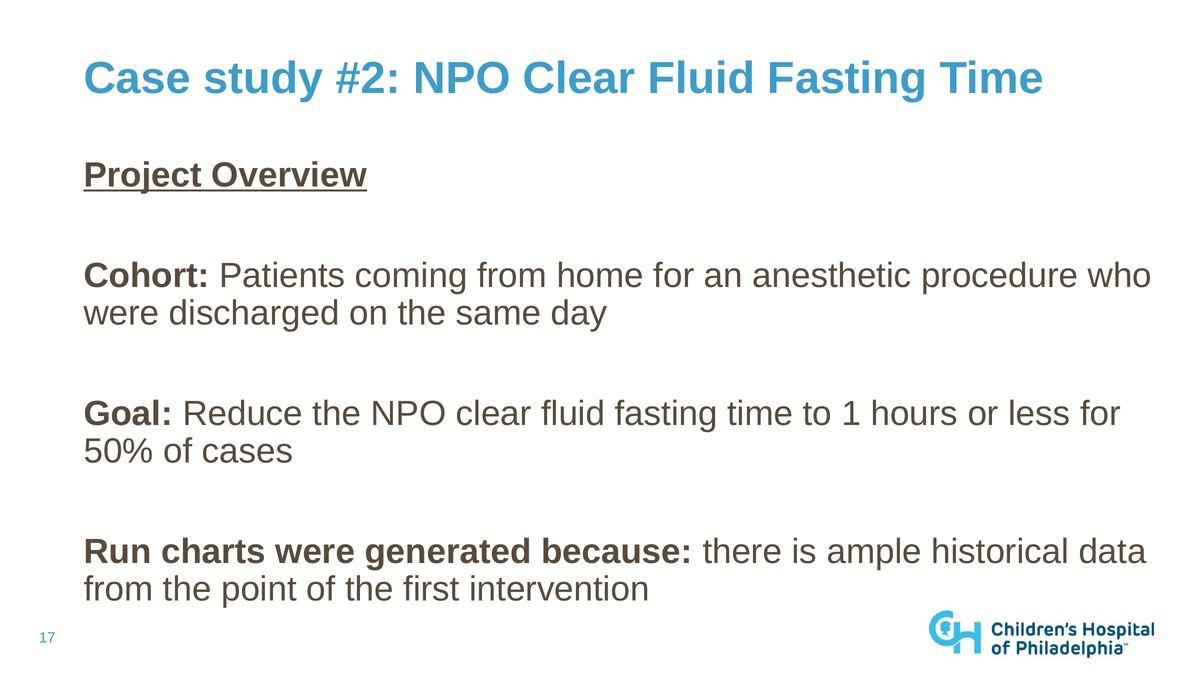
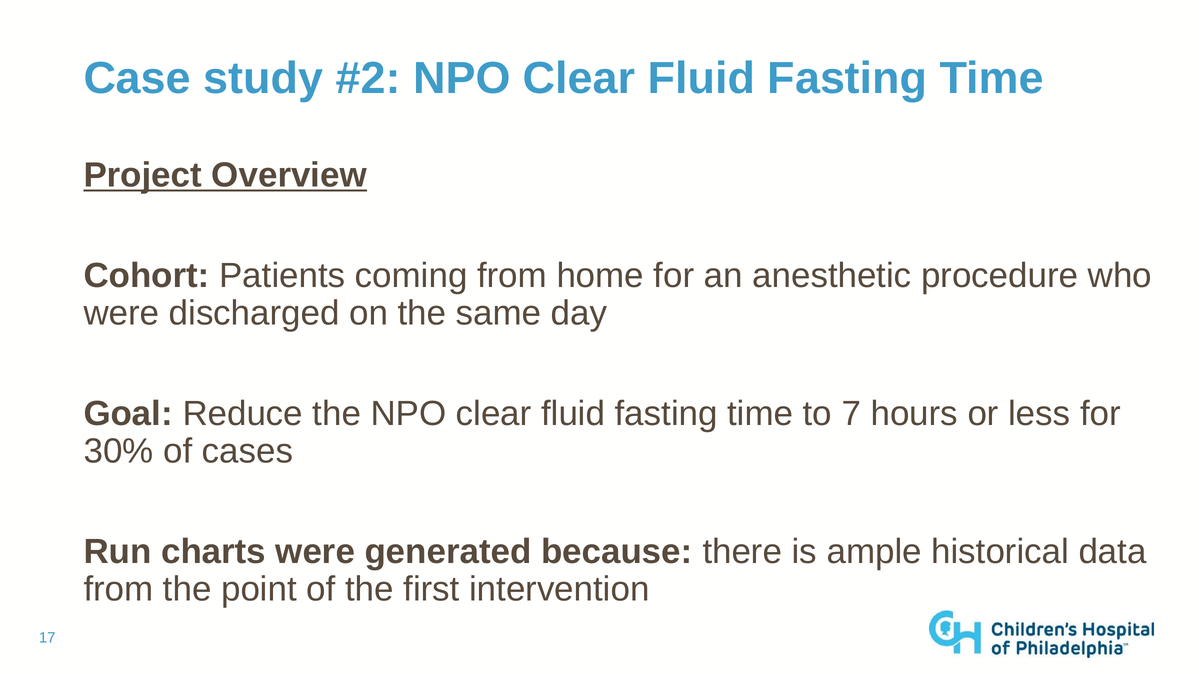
1: 1 -> 7
50%: 50% -> 30%
